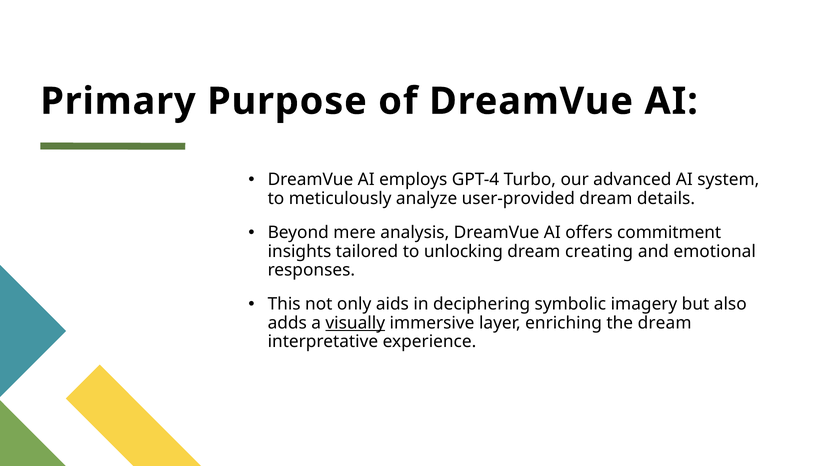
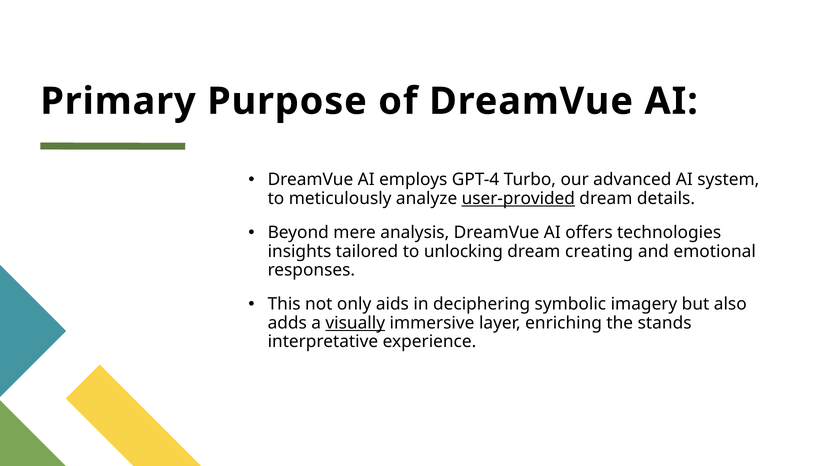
user-provided underline: none -> present
commitment: commitment -> technologies
the dream: dream -> stands
